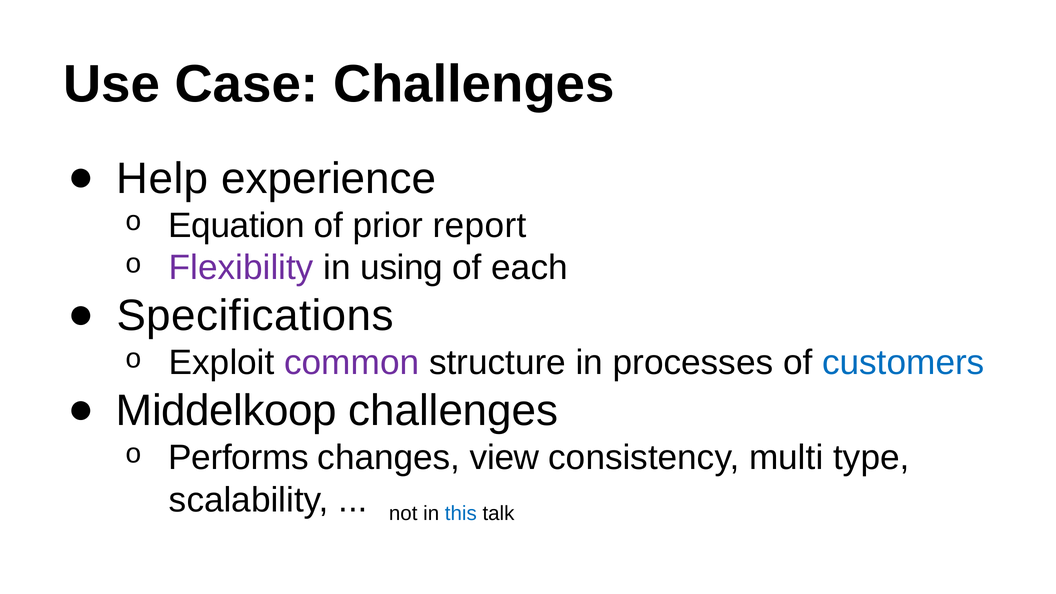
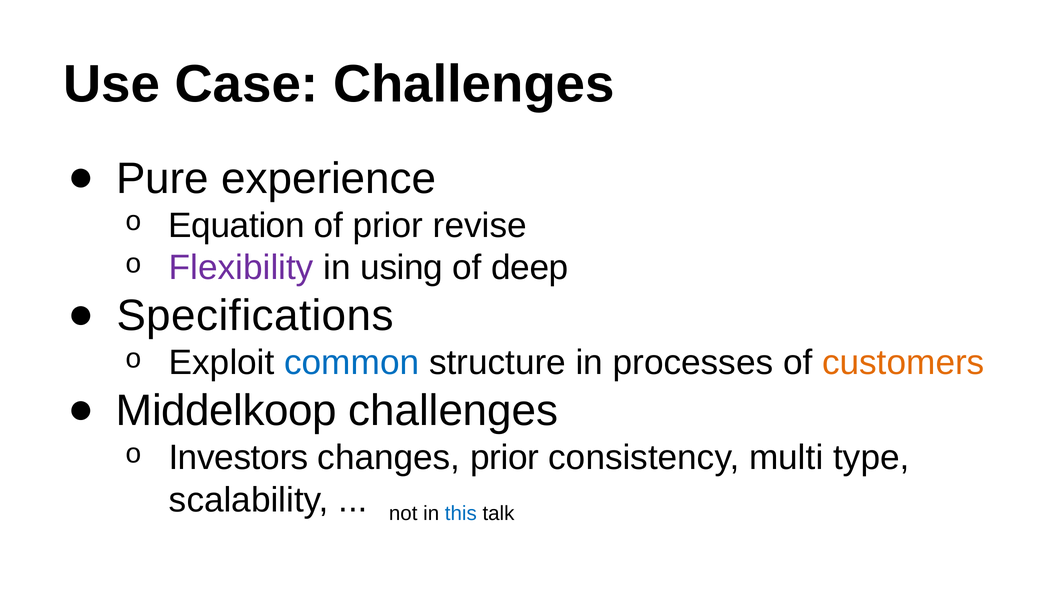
Help: Help -> Pure
report: report -> revise
each: each -> deep
common colour: purple -> blue
customers colour: blue -> orange
Performs: Performs -> Investors
changes view: view -> prior
